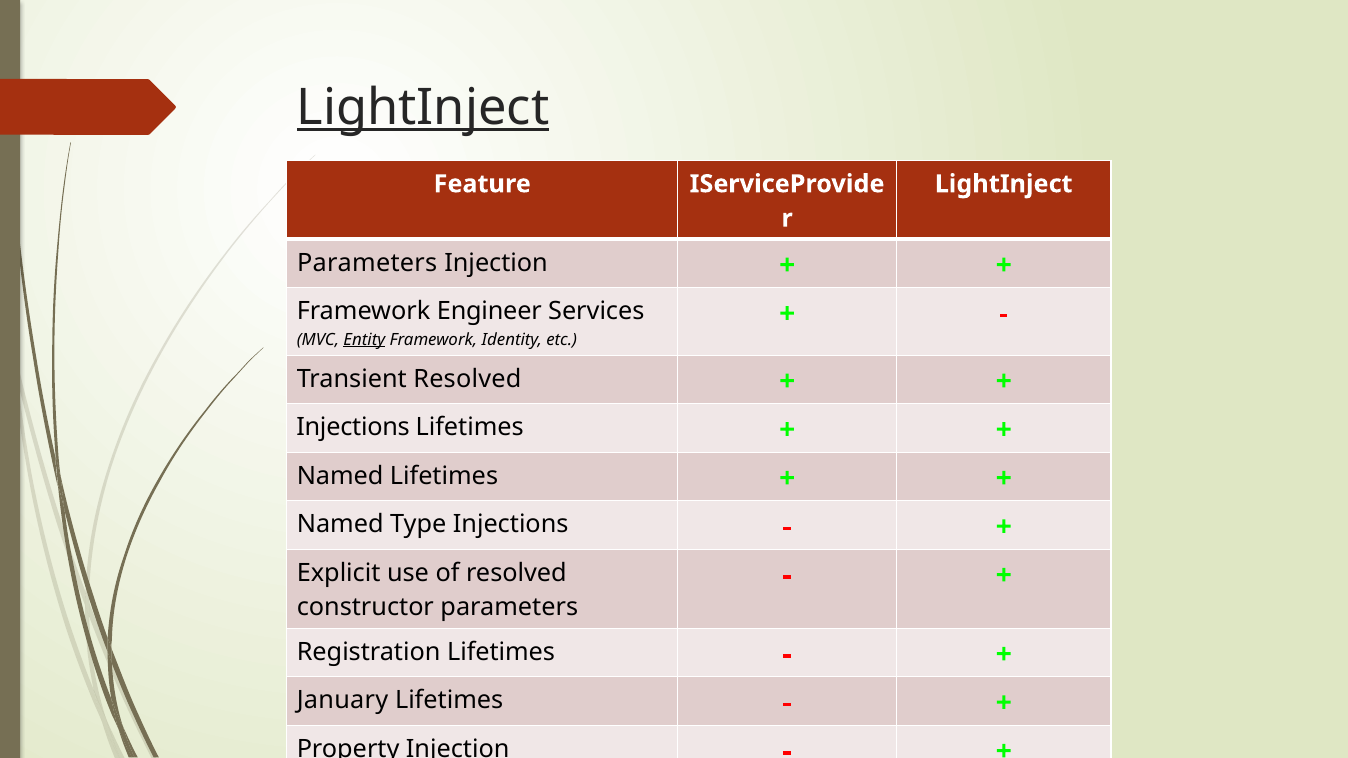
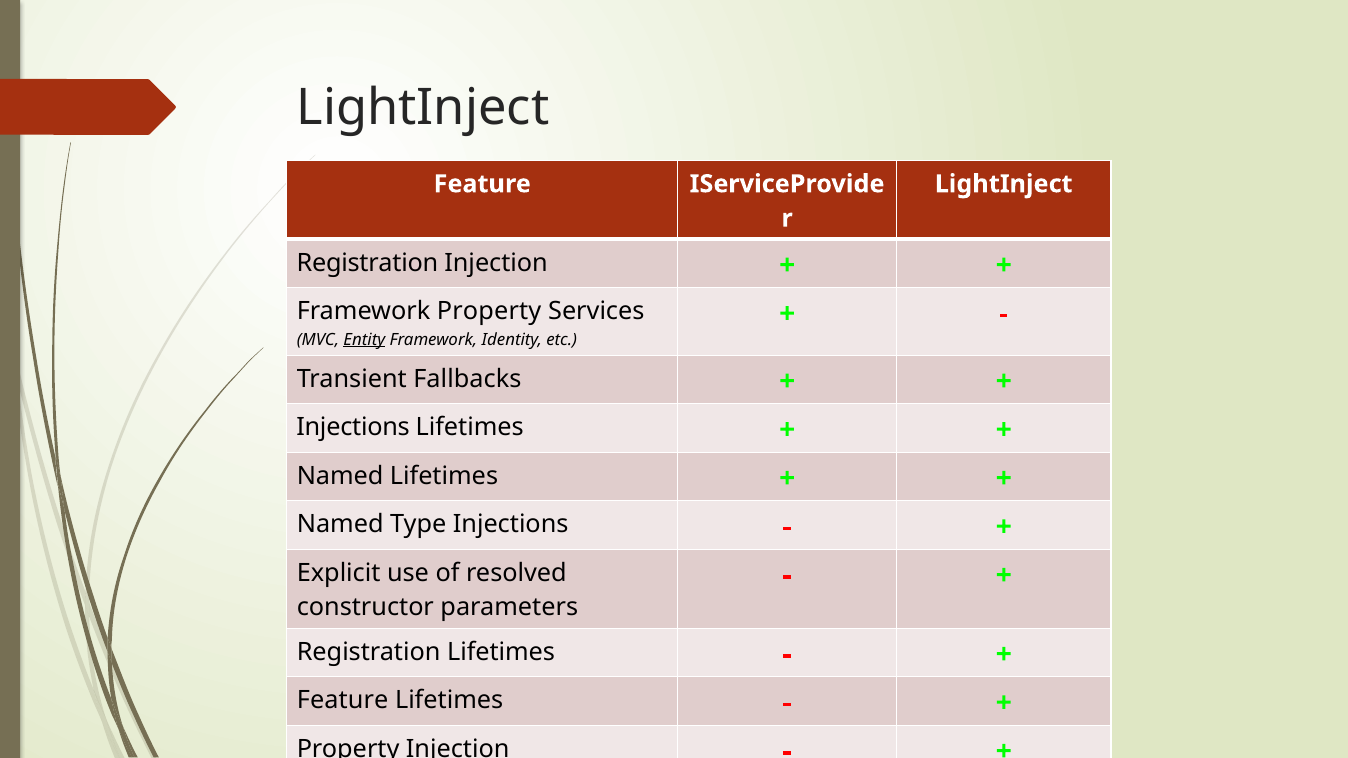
LightInject at (423, 108) underline: present -> none
Parameters at (367, 263): Parameters -> Registration
Framework Engineer: Engineer -> Property
Transient Resolved: Resolved -> Fallbacks
January at (343, 701): January -> Feature
